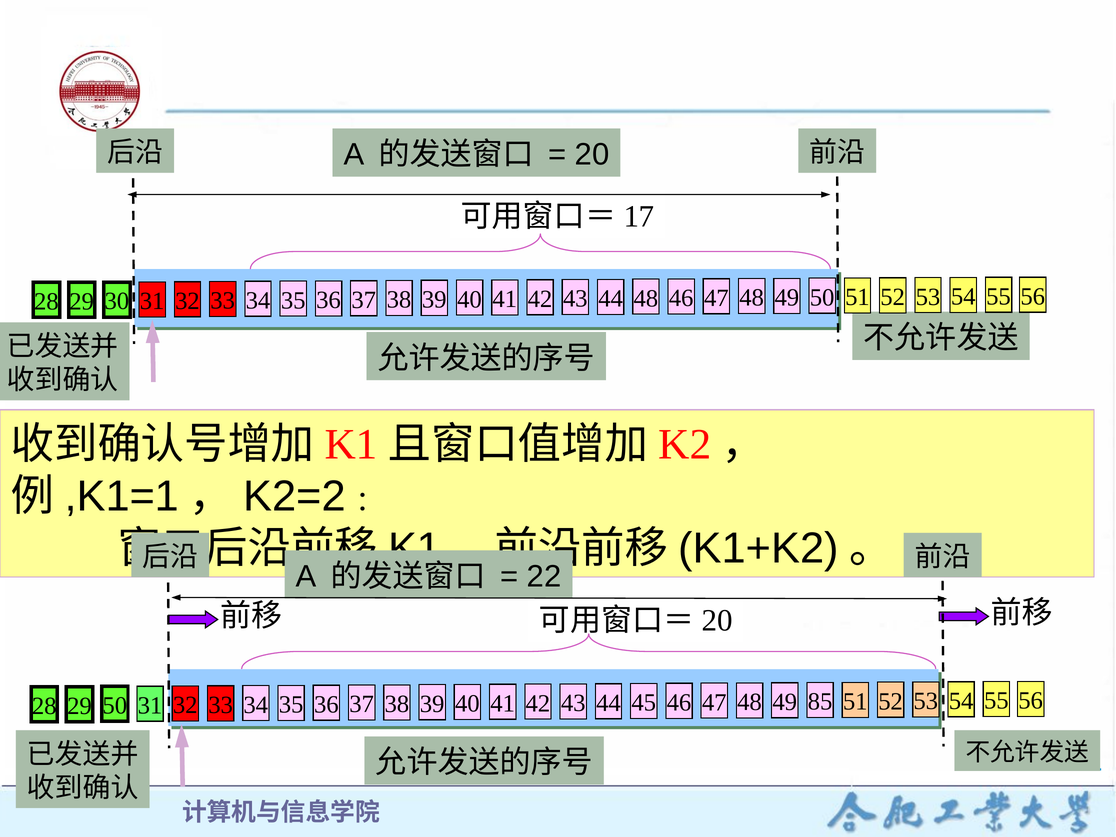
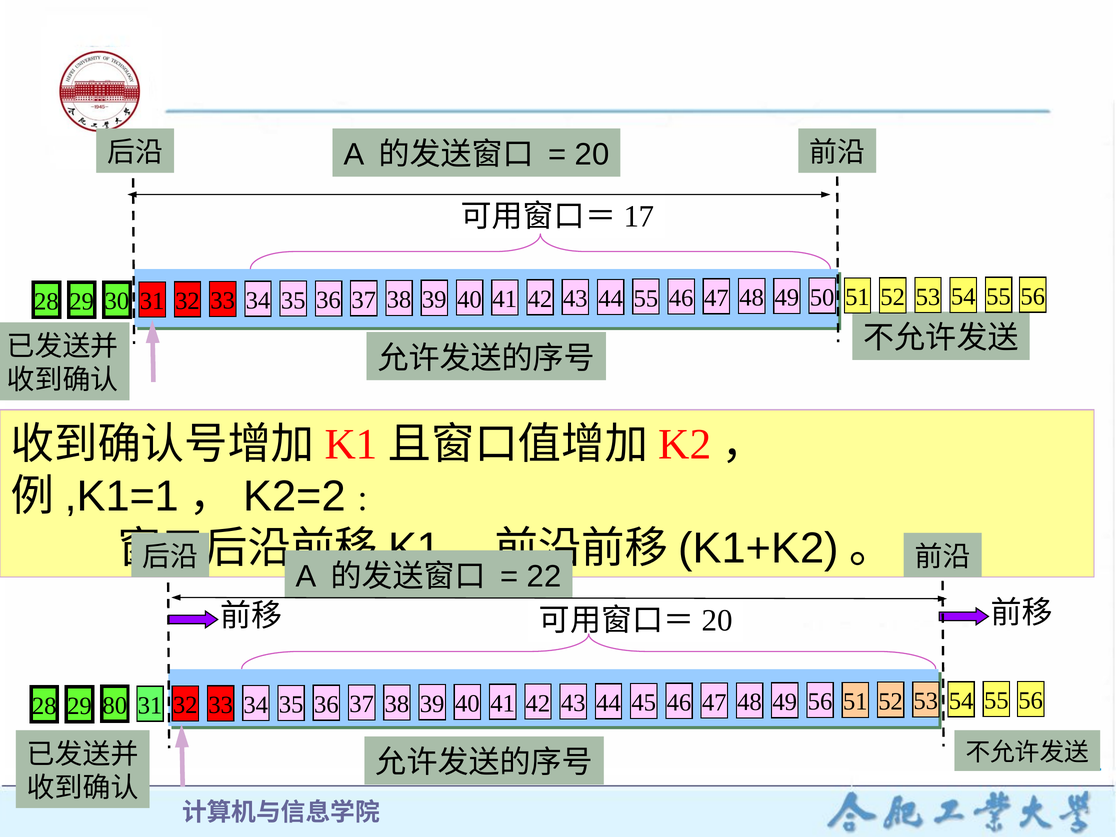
44 48: 48 -> 55
29 50: 50 -> 80
49 85: 85 -> 56
